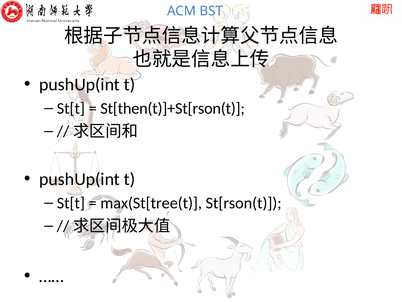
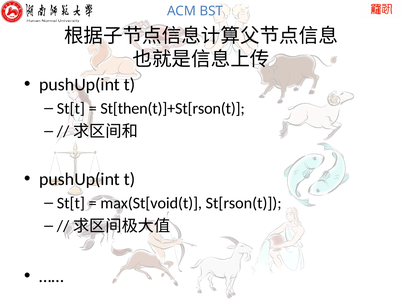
max(St[tree(t: max(St[tree(t -> max(St[void(t
